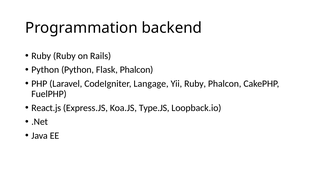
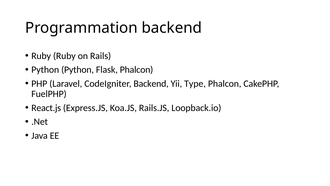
CodeIgniter Langage: Langage -> Backend
Yii Ruby: Ruby -> Type
Type.JS: Type.JS -> Rails.JS
